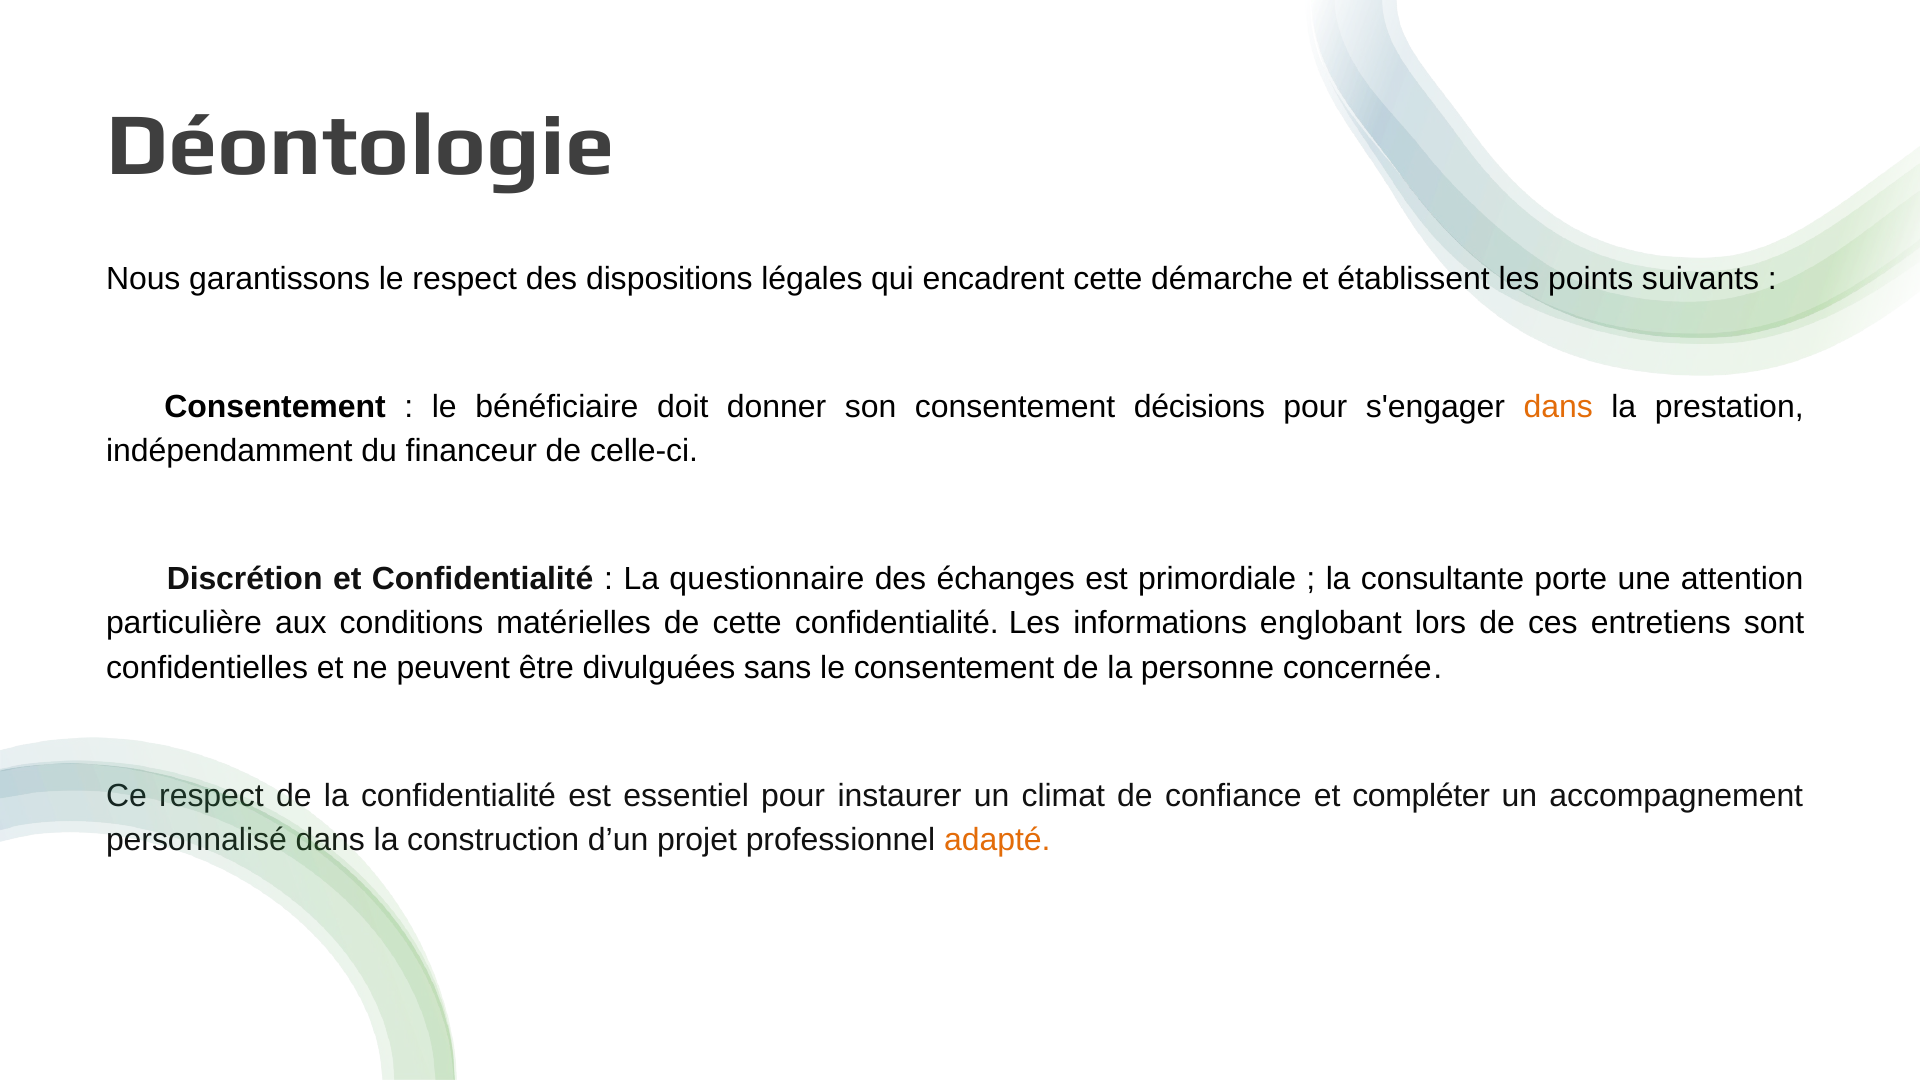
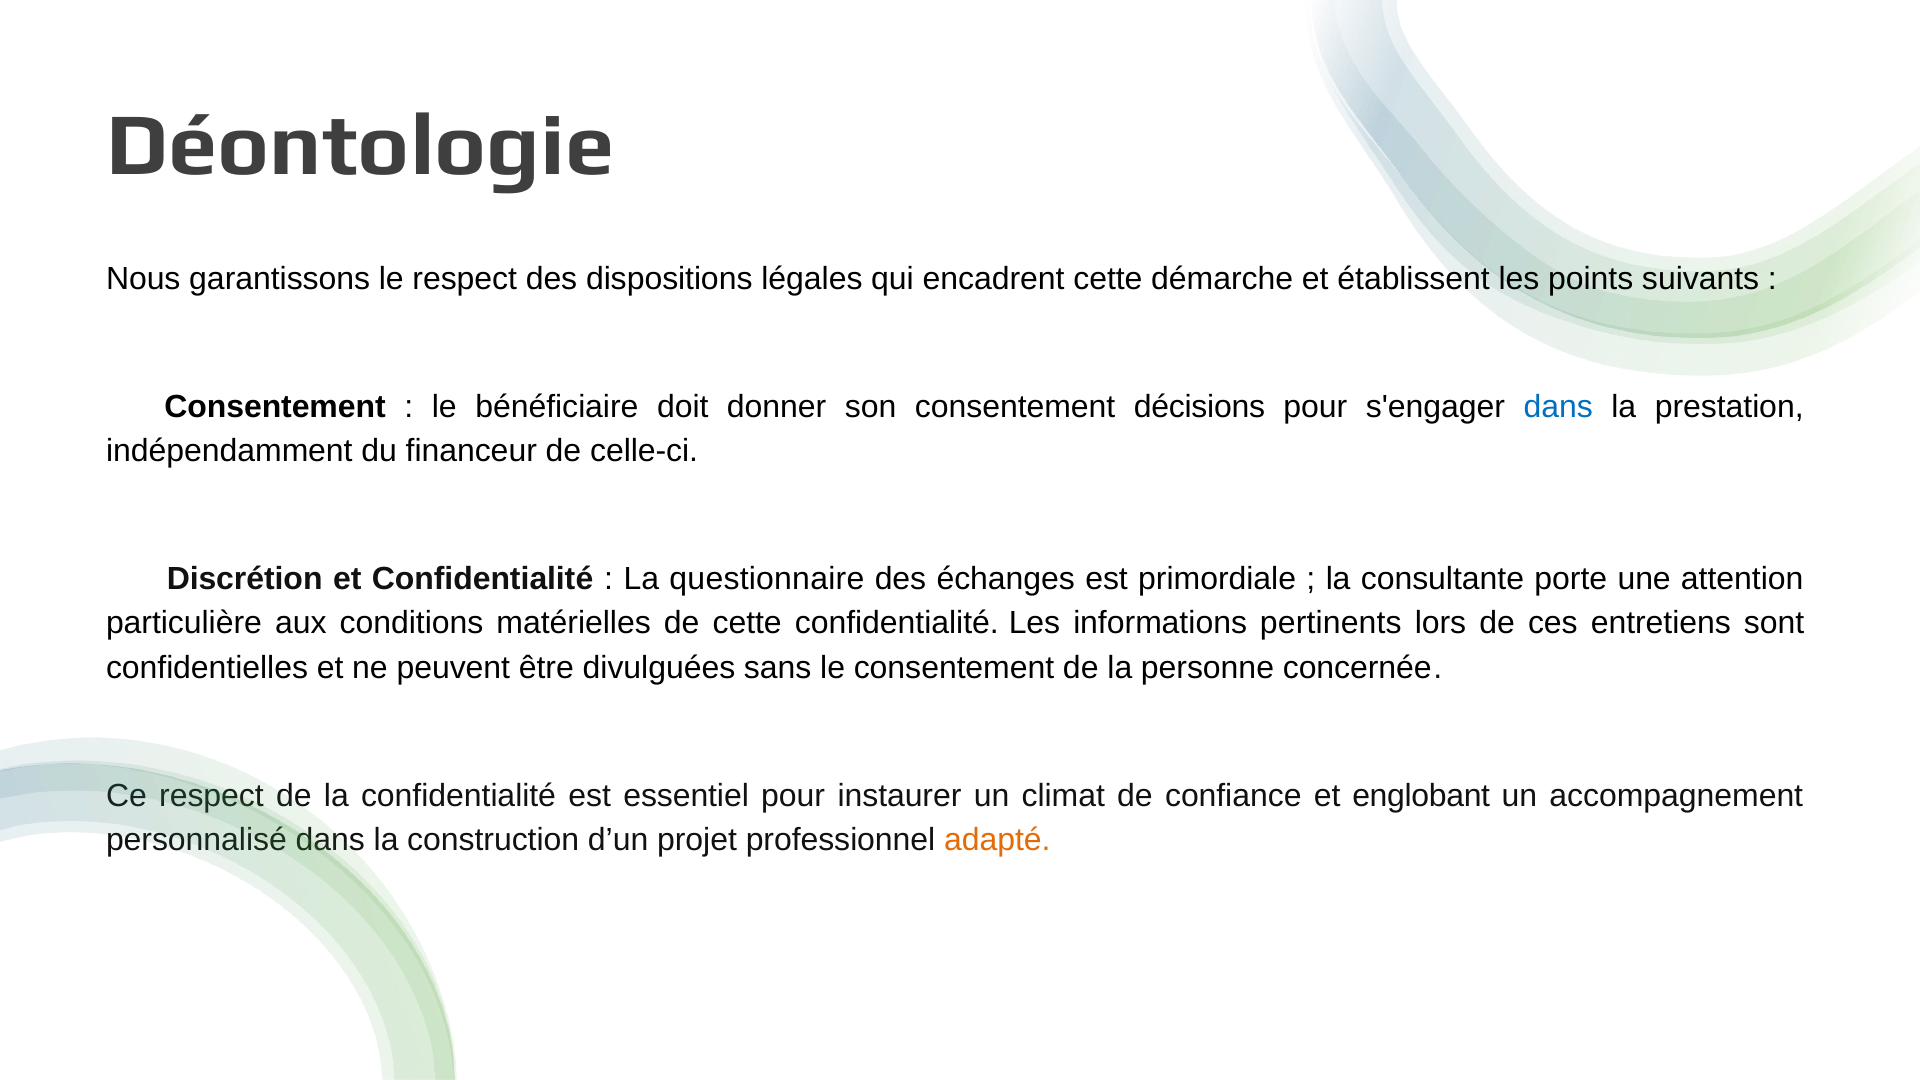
dans at (1558, 407) colour: orange -> blue
englobant: englobant -> pertinents
compléter: compléter -> englobant
